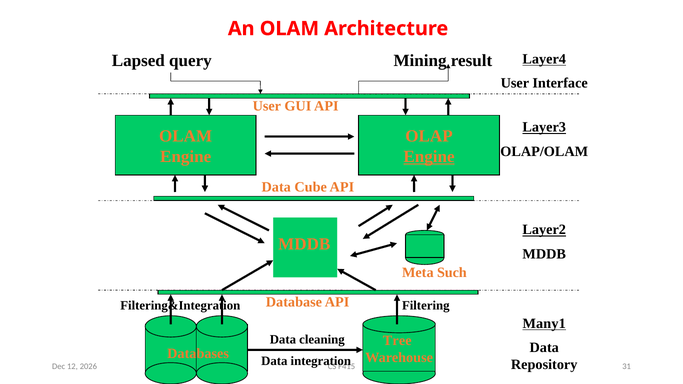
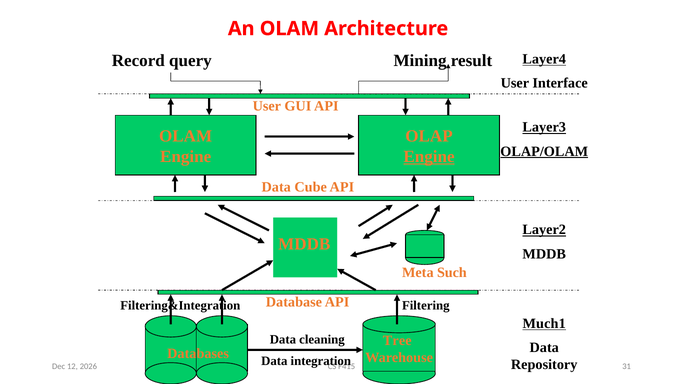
Lapsed: Lapsed -> Record
OLAP/OLAM underline: none -> present
Many1: Many1 -> Much1
